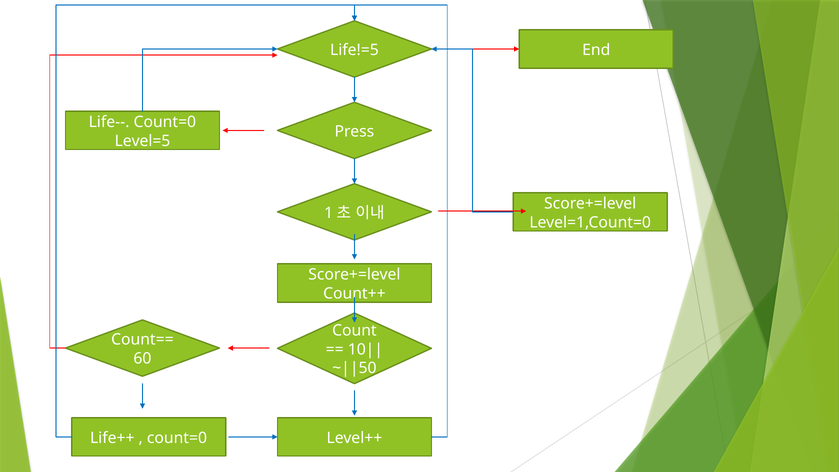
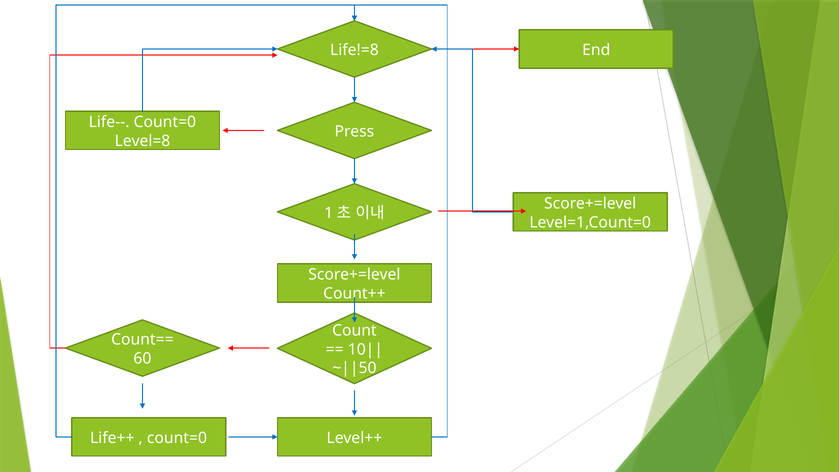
Life!=5: Life!=5 -> Life!=8
Level=5: Level=5 -> Level=8
